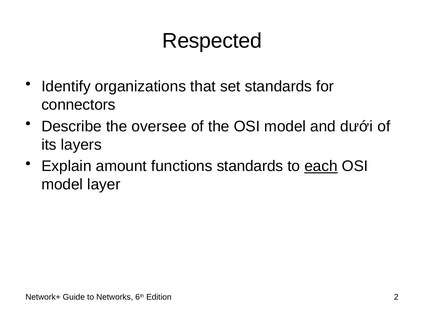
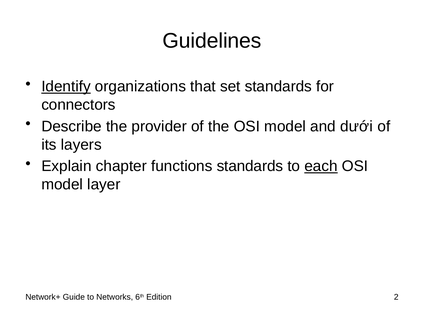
Respected: Respected -> Guidelines
Identify underline: none -> present
oversee: oversee -> provider
amount: amount -> chapter
